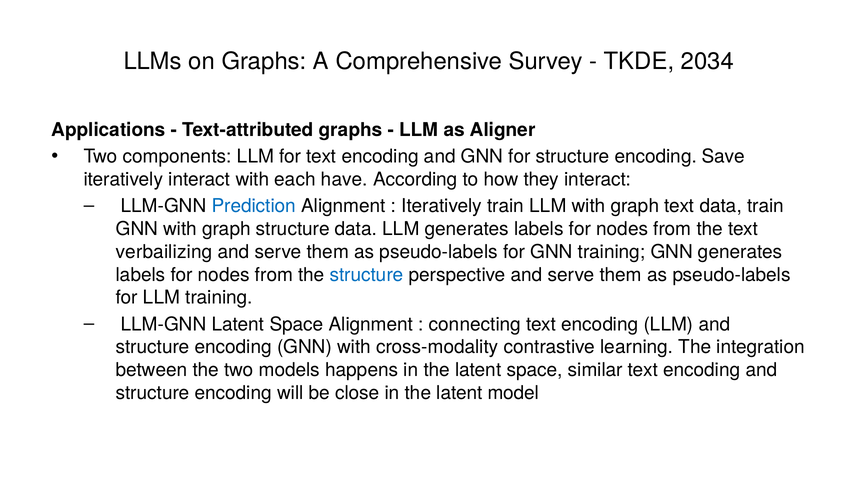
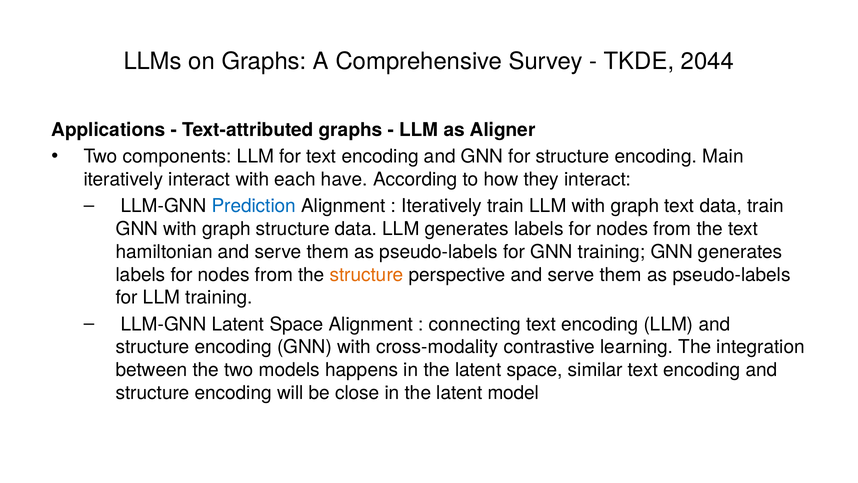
2034: 2034 -> 2044
Save: Save -> Main
verbailizing: verbailizing -> hamiltonian
structure at (367, 275) colour: blue -> orange
